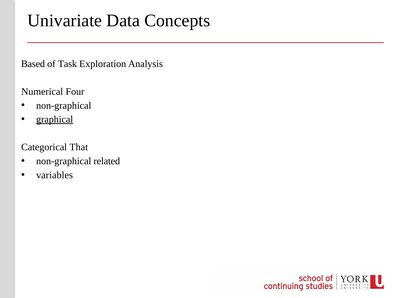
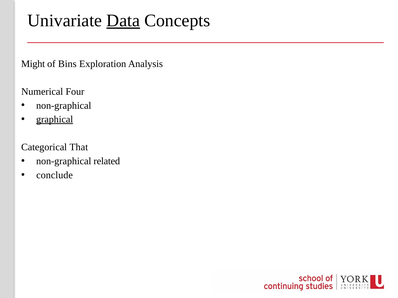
Data underline: none -> present
Based: Based -> Might
Task: Task -> Bins
variables: variables -> conclude
